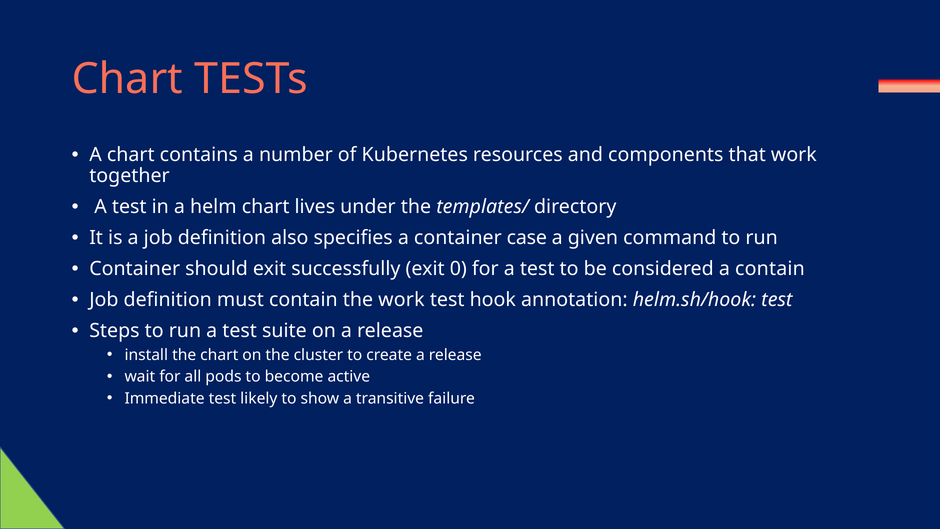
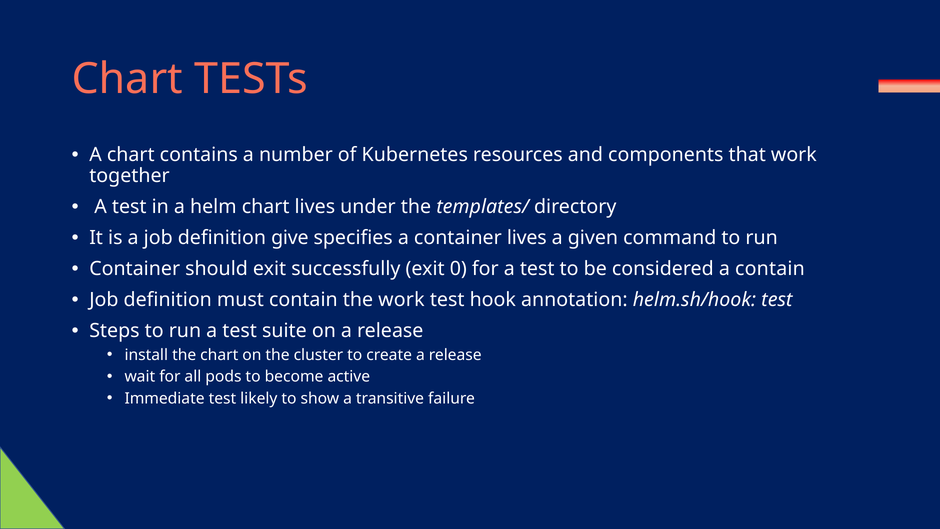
also: also -> give
container case: case -> lives
